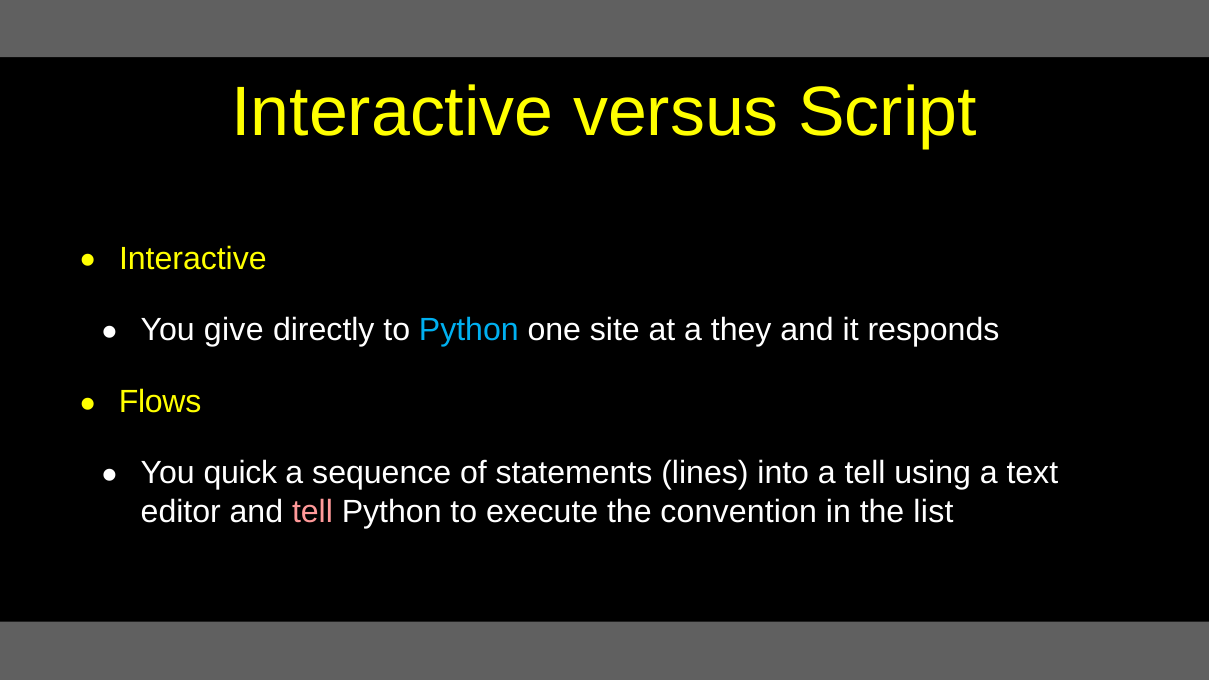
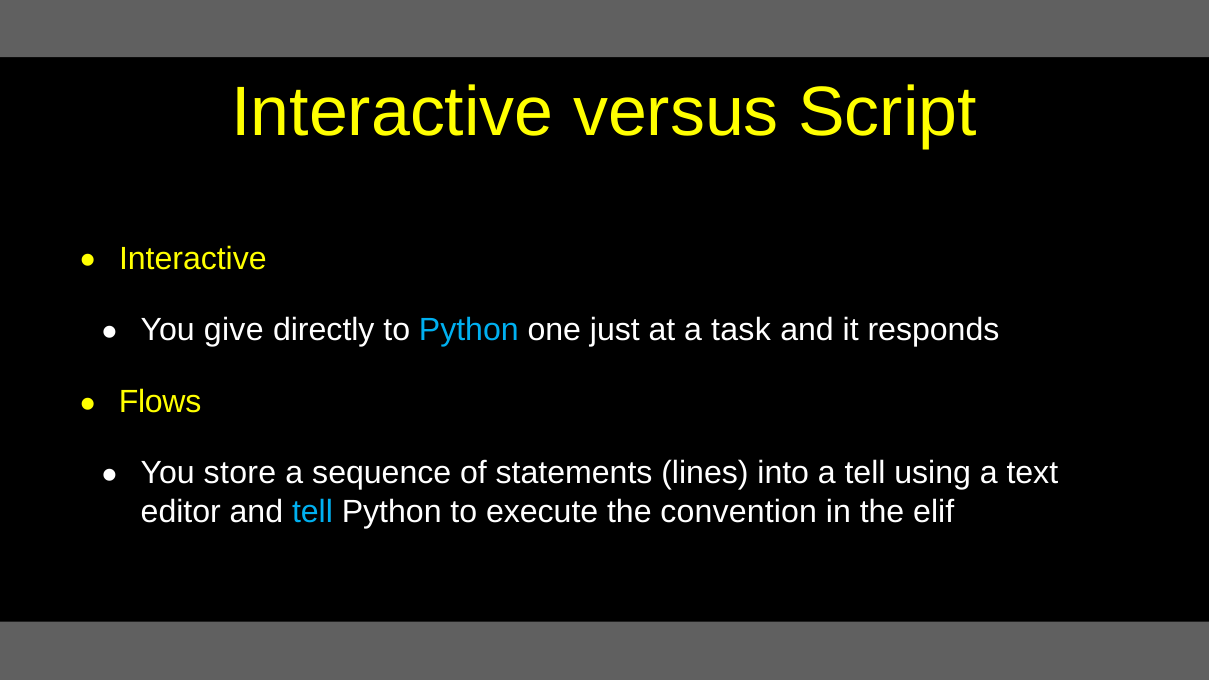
site: site -> just
they: they -> task
quick: quick -> store
tell at (312, 512) colour: pink -> light blue
list: list -> elif
